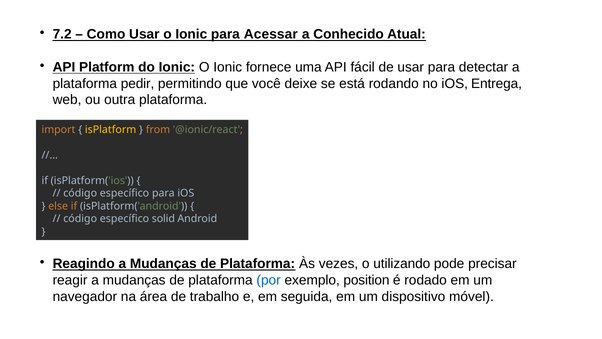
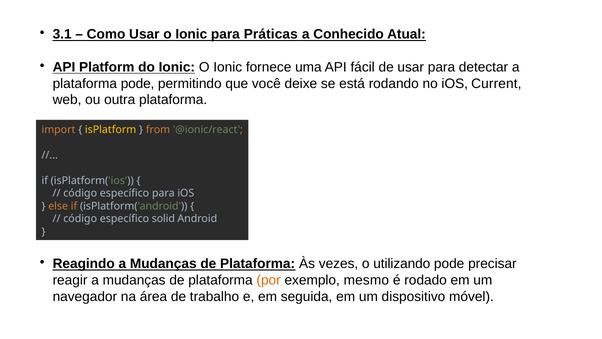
7.2: 7.2 -> 3.1
Acessar: Acessar -> Práticas
plataforma pedir: pedir -> pode
Entrega: Entrega -> Current
por colour: blue -> orange
position: position -> mesmo
